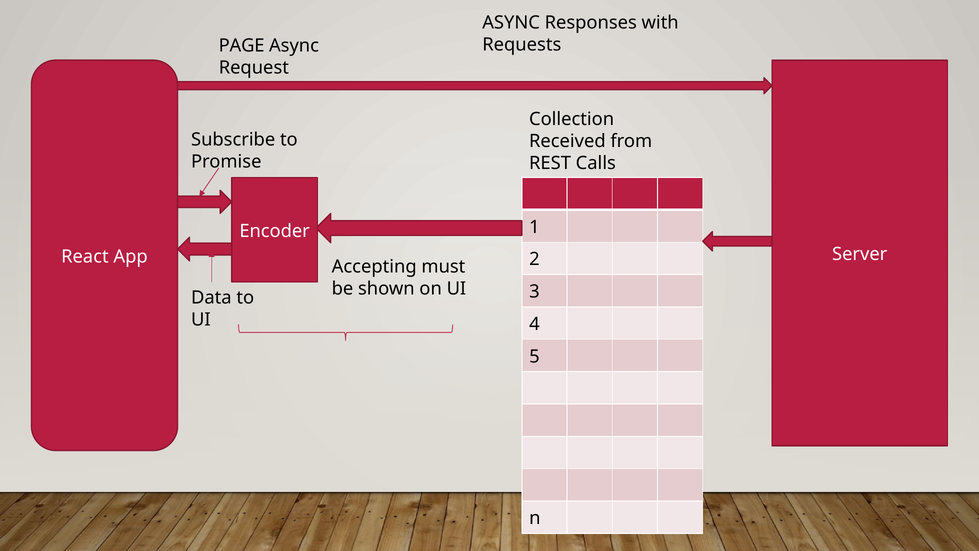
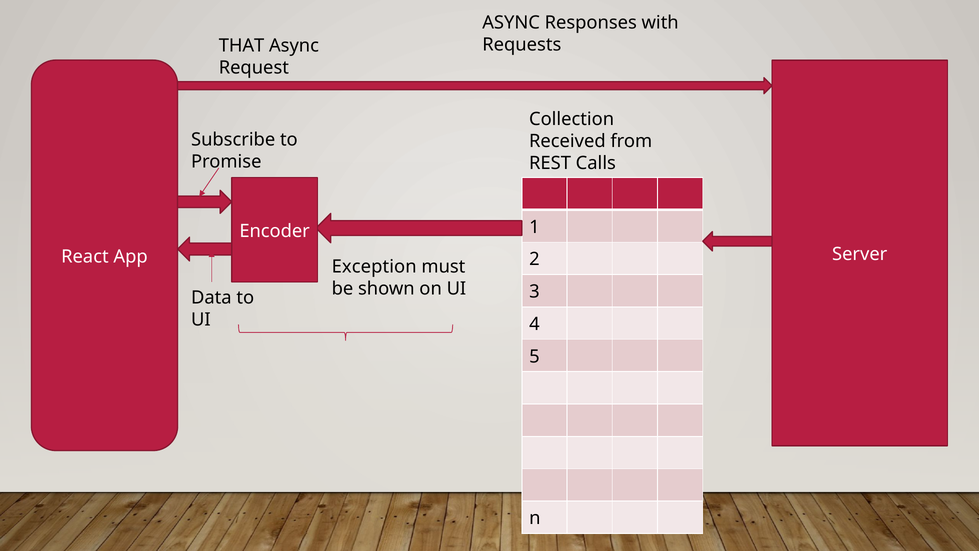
PAGE: PAGE -> THAT
Accepting: Accepting -> Exception
